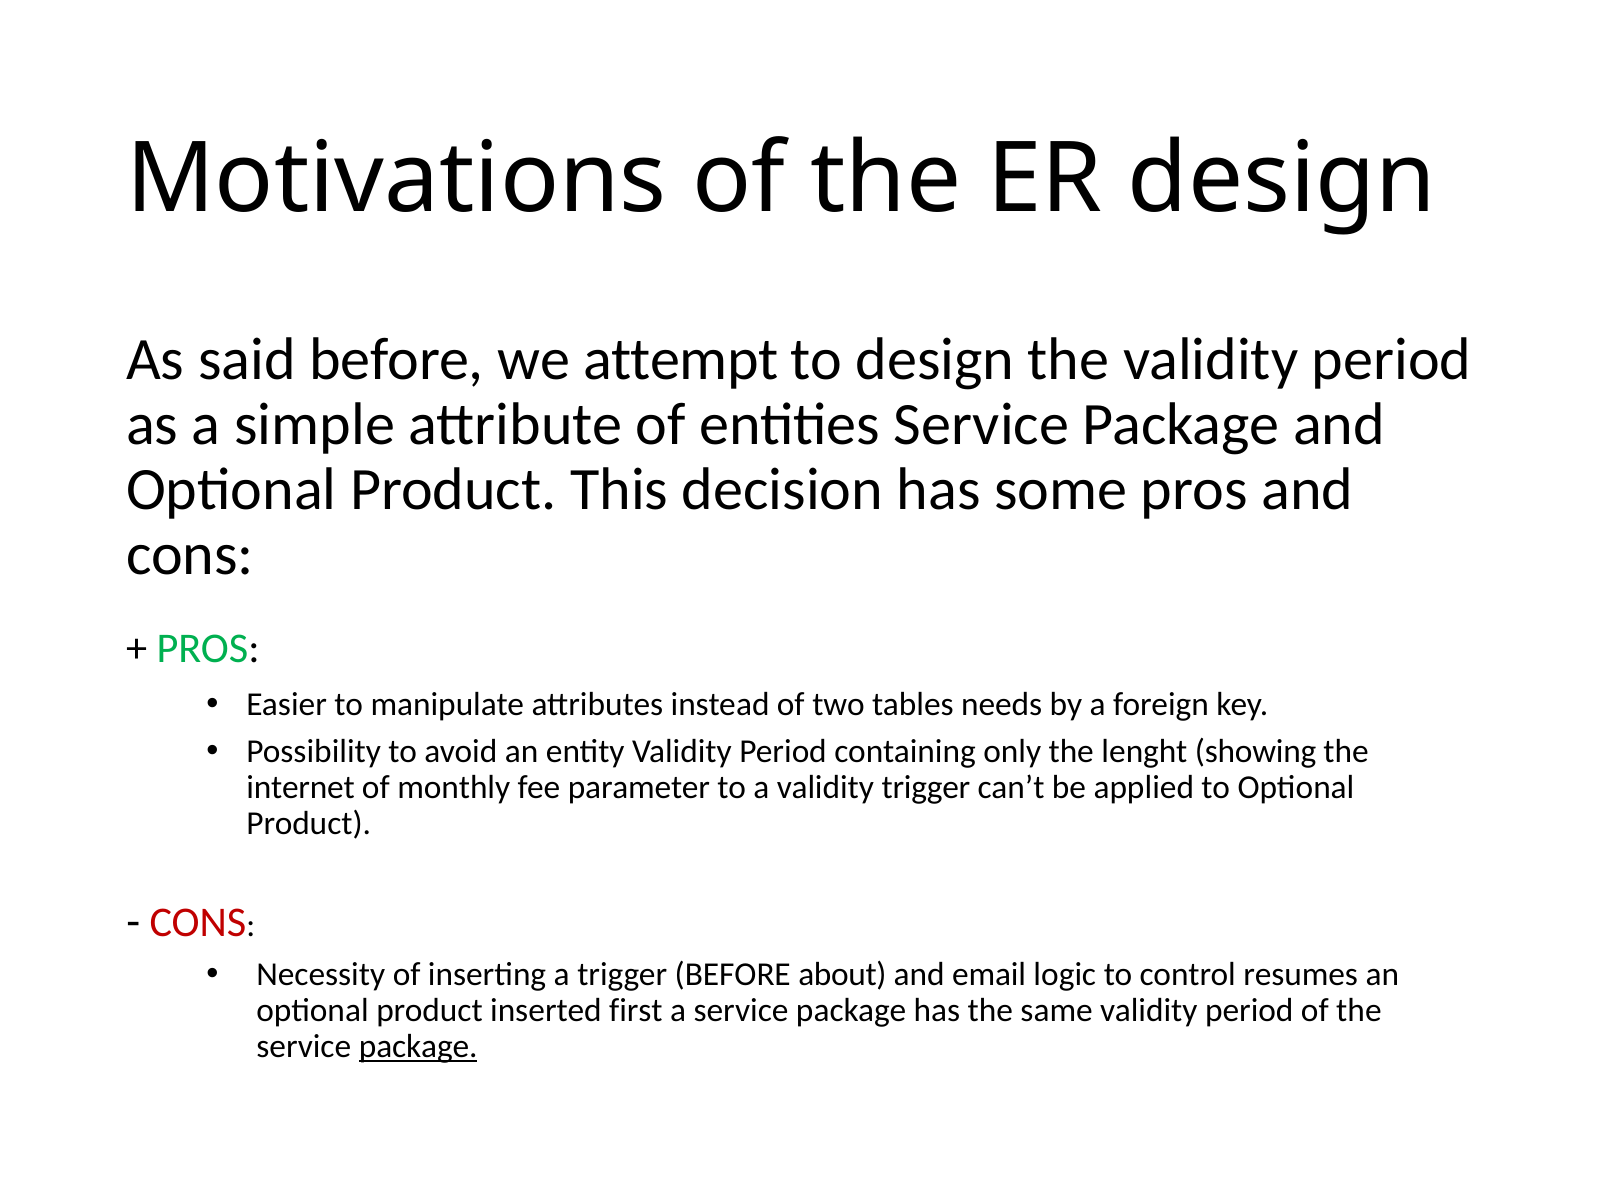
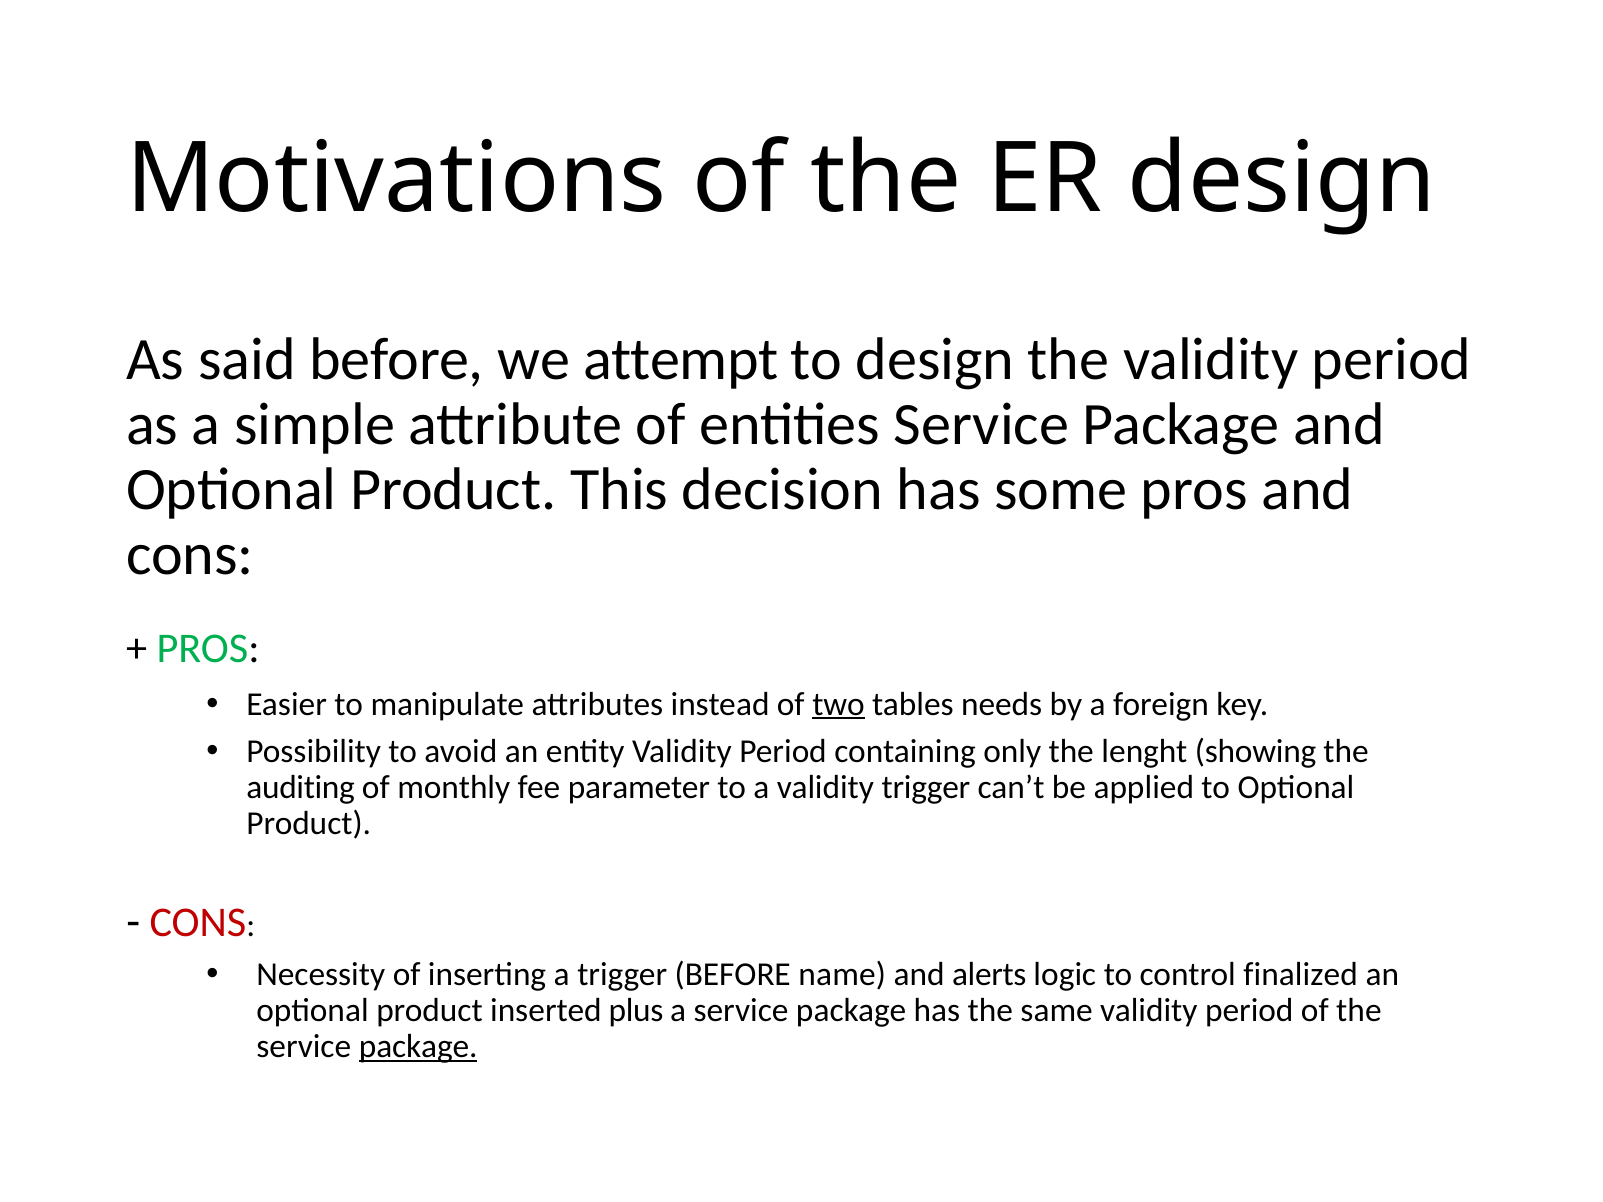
two underline: none -> present
internet: internet -> auditing
about: about -> name
email: email -> alerts
resumes: resumes -> finalized
first: first -> plus
